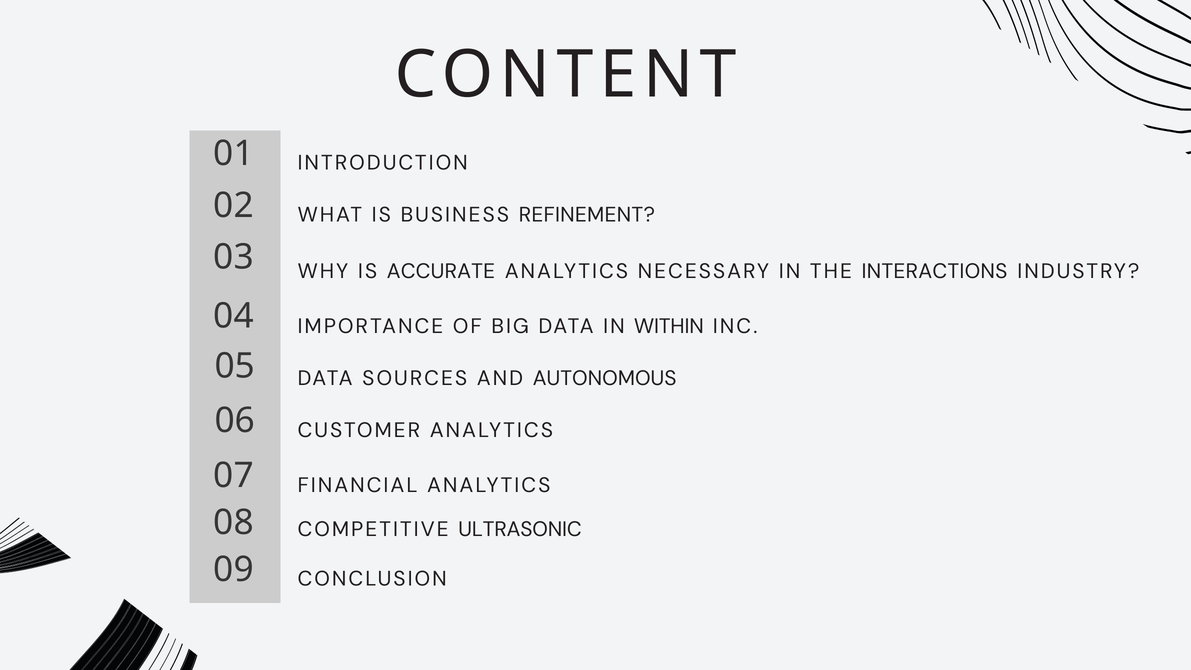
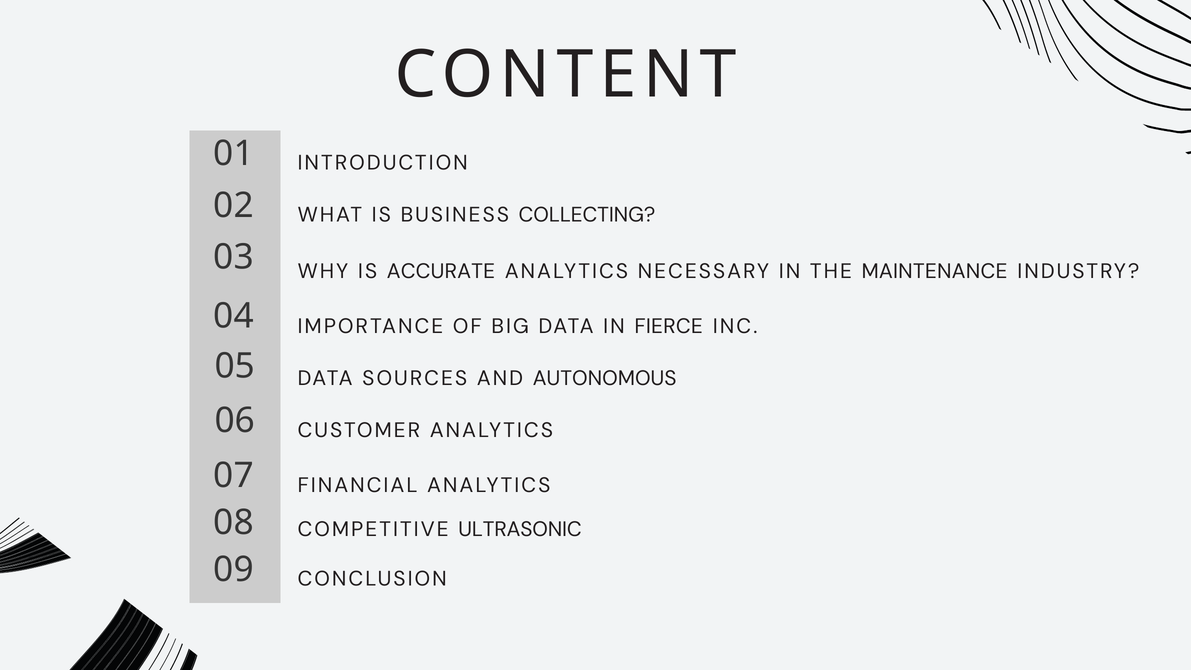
REFINEMENT: REFINEMENT -> COLLECTING
INTERACTIONS: INTERACTIONS -> MAINTENANCE
WITHIN: WITHIN -> FIERCE
